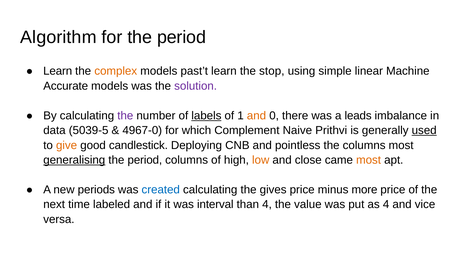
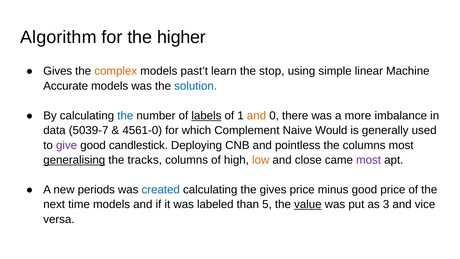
for the period: period -> higher
Learn at (58, 71): Learn -> Gives
solution colour: purple -> blue
the at (125, 116) colour: purple -> blue
leads: leads -> more
5039-5: 5039-5 -> 5039-7
4967-0: 4967-0 -> 4561-0
Prithvi: Prithvi -> Would
used underline: present -> none
give colour: orange -> purple
period at (145, 160): period -> tracks
most at (369, 160) colour: orange -> purple
minus more: more -> good
time labeled: labeled -> models
interval: interval -> labeled
than 4: 4 -> 5
value underline: none -> present
as 4: 4 -> 3
